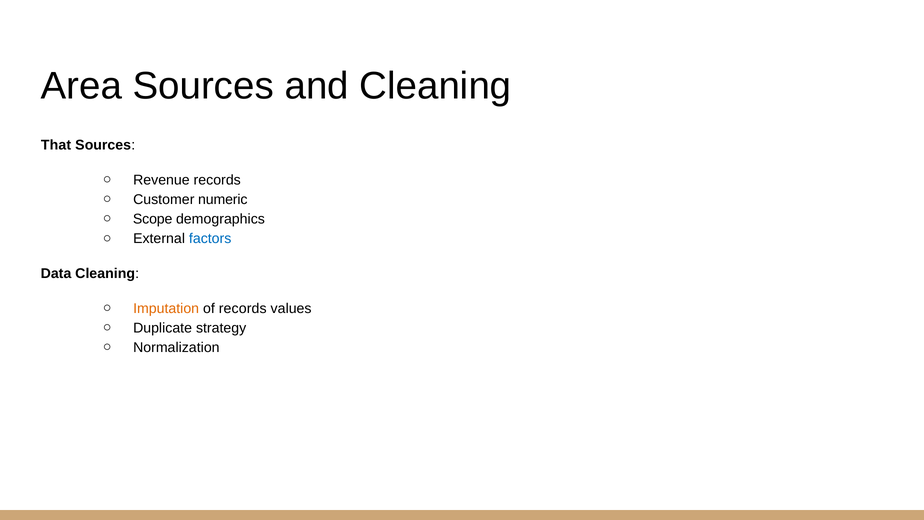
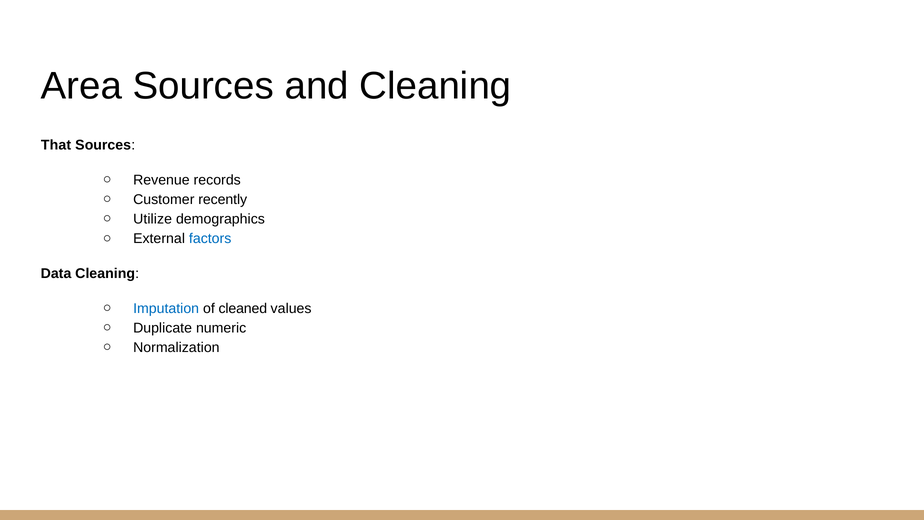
numeric: numeric -> recently
Scope: Scope -> Utilize
Imputation colour: orange -> blue
of records: records -> cleaned
strategy: strategy -> numeric
